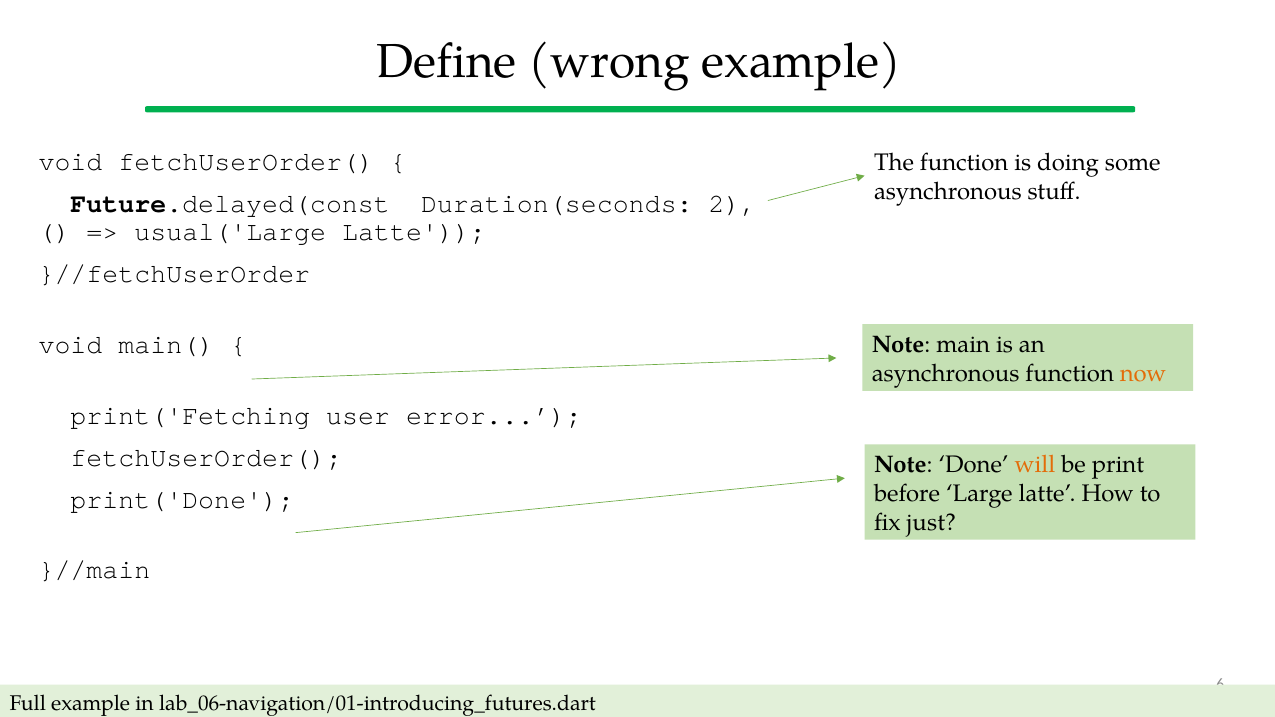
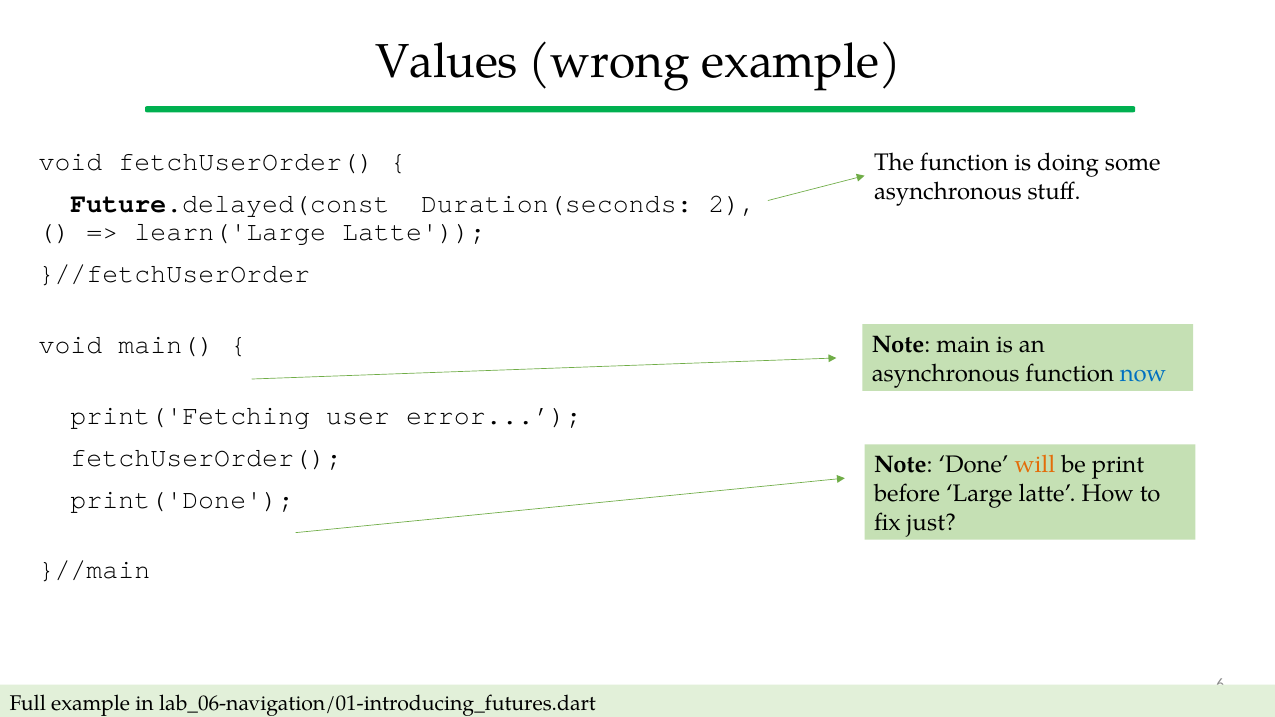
Define: Define -> Values
usual('Large: usual('Large -> learn('Large
now colour: orange -> blue
